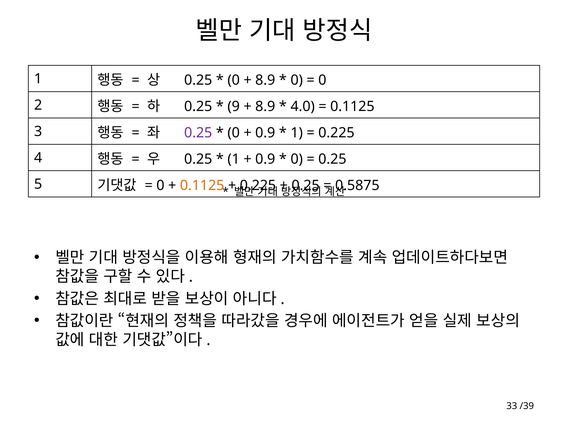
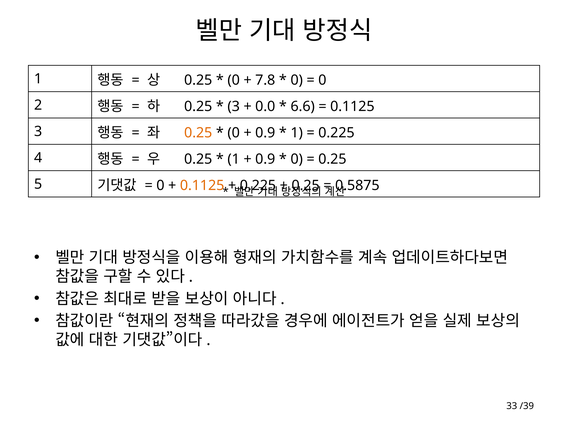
8.9 at (265, 80): 8.9 -> 7.8
9 at (234, 106): 9 -> 3
8.9 at (265, 106): 8.9 -> 0.0
4.0: 4.0 -> 6.6
0.25 at (198, 133) colour: purple -> orange
